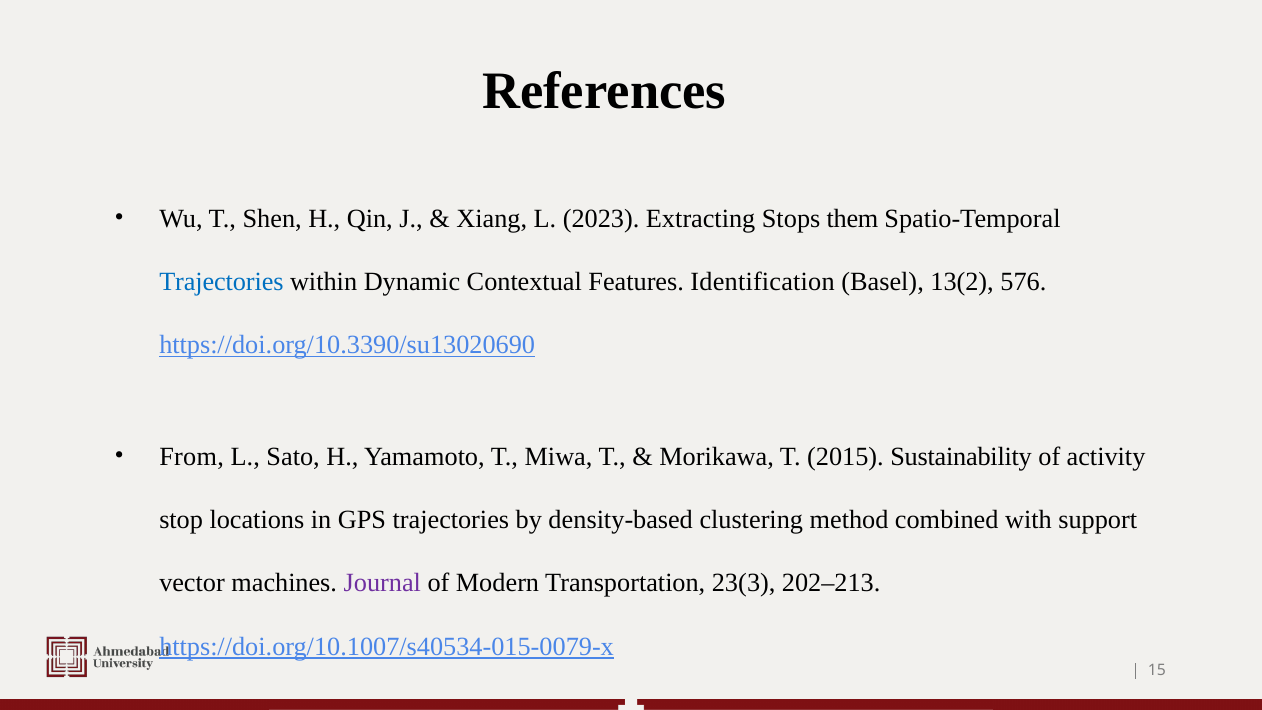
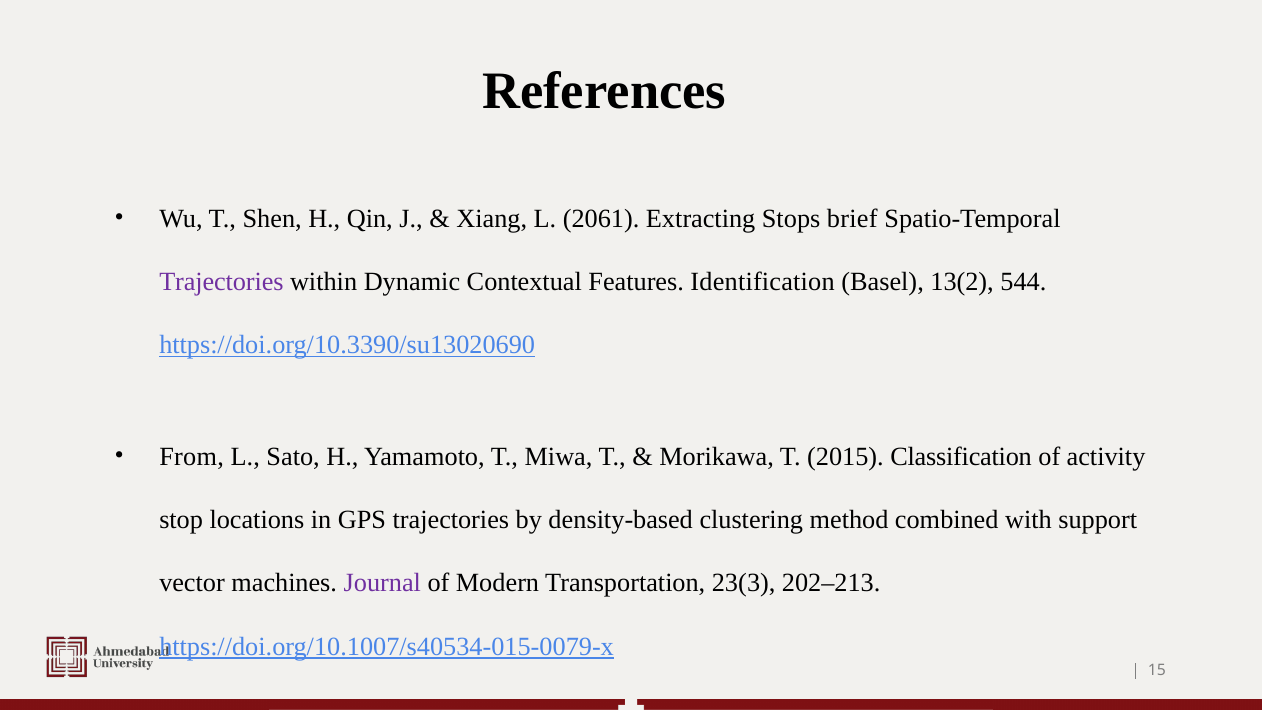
2023: 2023 -> 2061
them: them -> brief
Trajectories at (221, 282) colour: blue -> purple
576: 576 -> 544
Sustainability: Sustainability -> Classification
